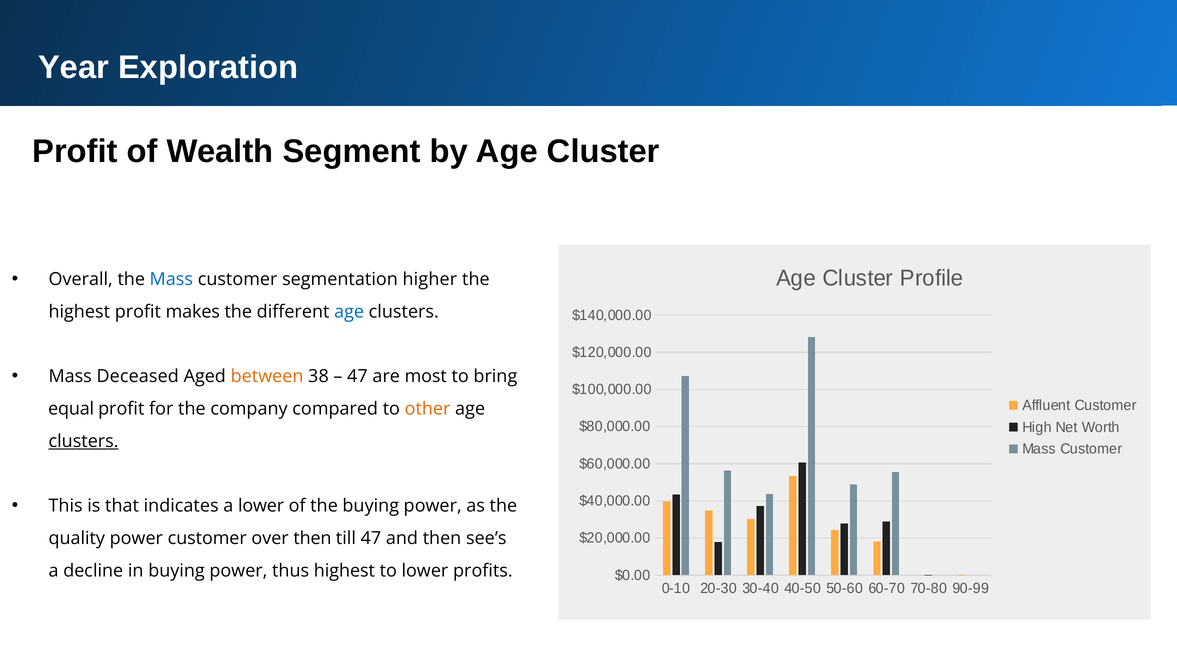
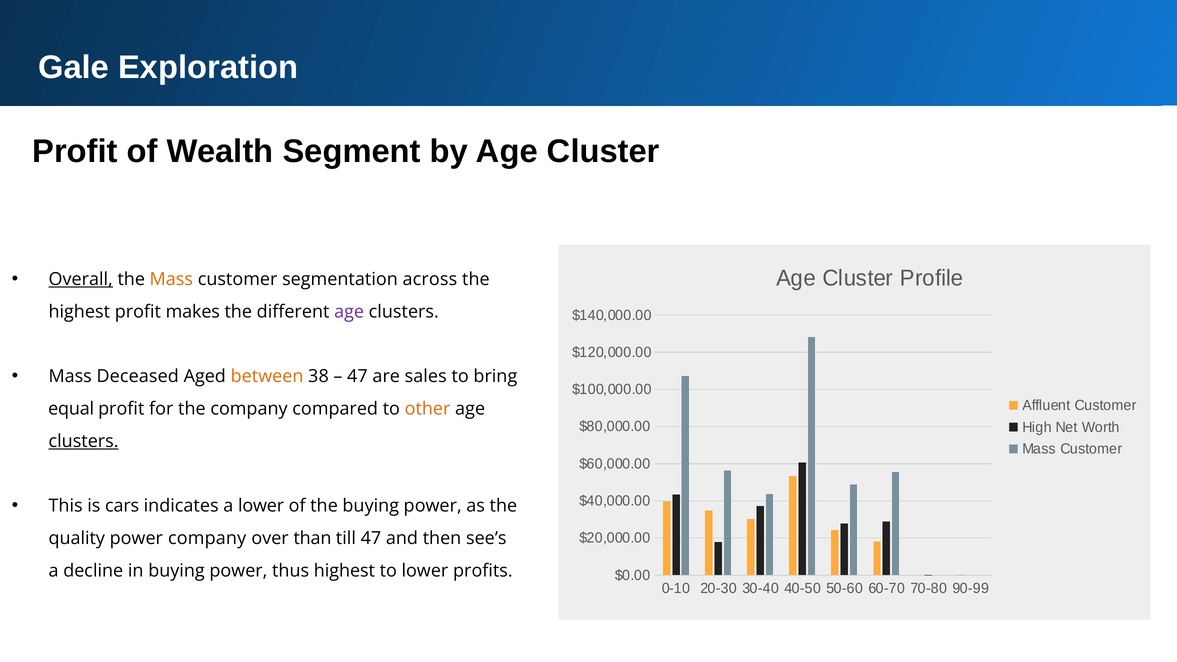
Year: Year -> Gale
Overall underline: none -> present
Mass at (171, 279) colour: blue -> orange
higher: higher -> across
age at (349, 312) colour: blue -> purple
most: most -> sales
that: that -> cars
power customer: customer -> company
over then: then -> than
